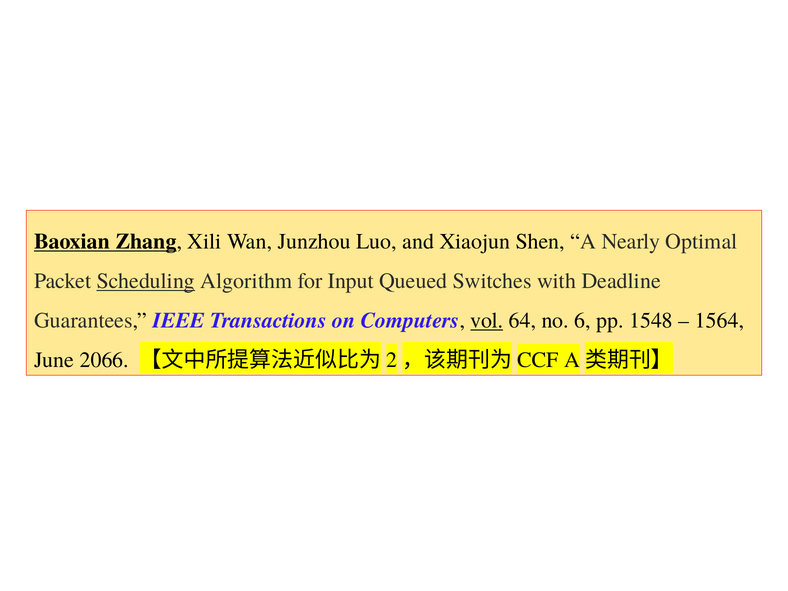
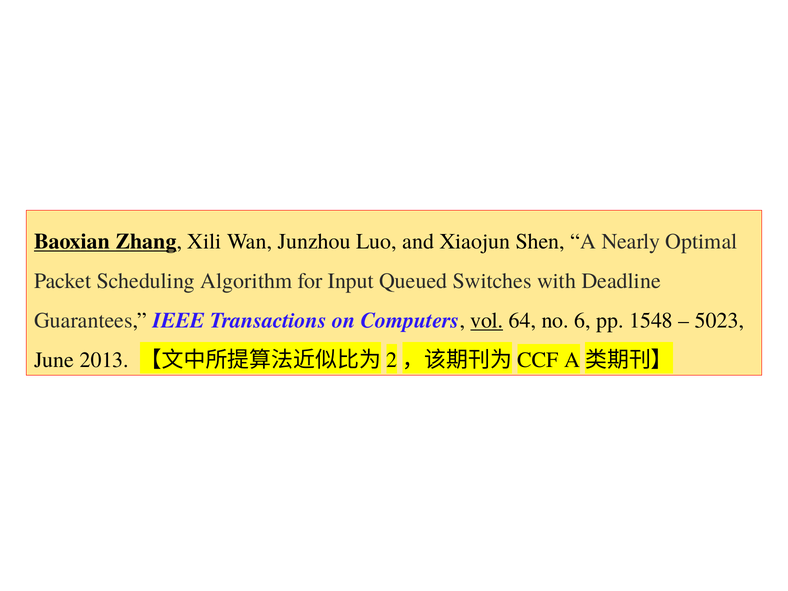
Scheduling underline: present -> none
1564: 1564 -> 5023
2066: 2066 -> 2013
